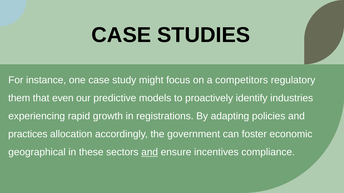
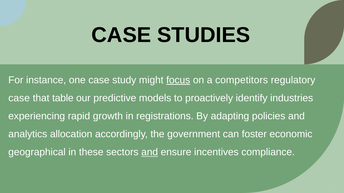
focus underline: none -> present
them at (19, 98): them -> case
even: even -> table
practices: practices -> analytics
